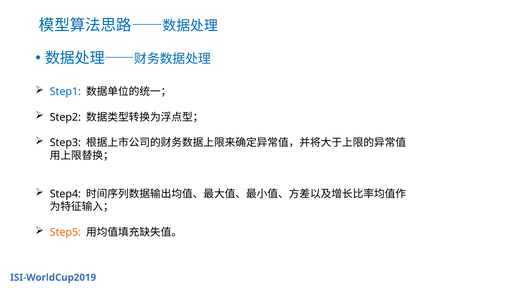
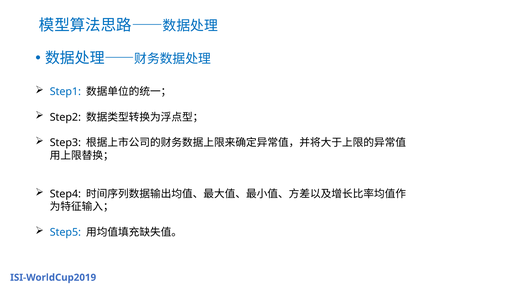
Step5 colour: orange -> blue
